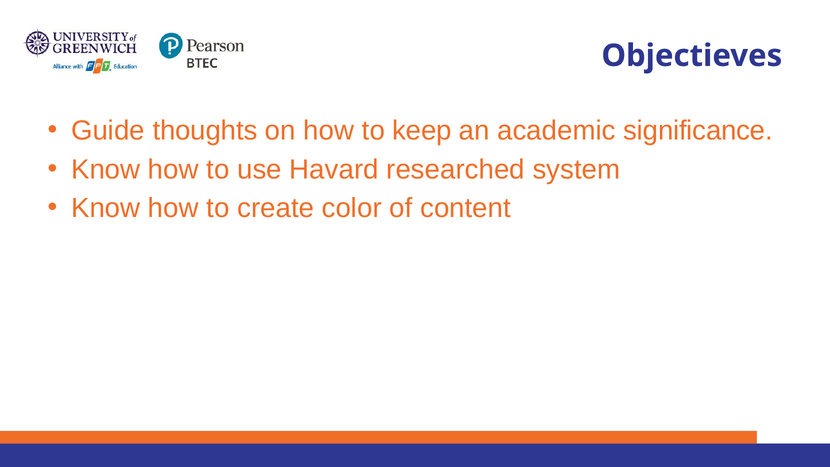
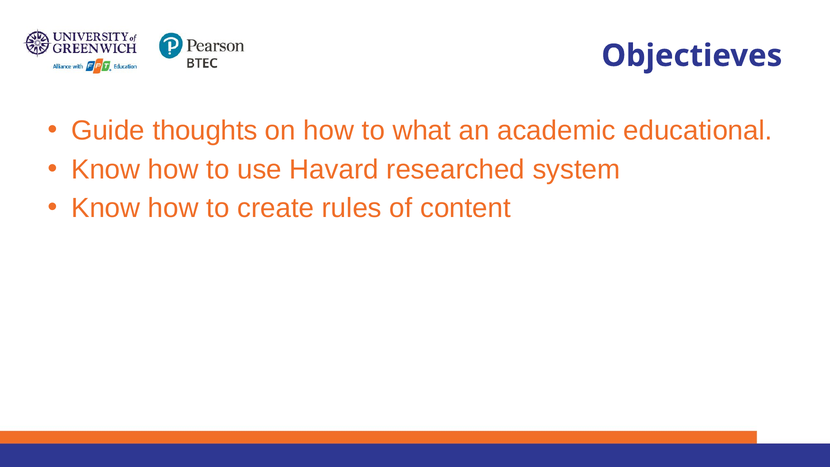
keep: keep -> what
significance: significance -> educational
color: color -> rules
